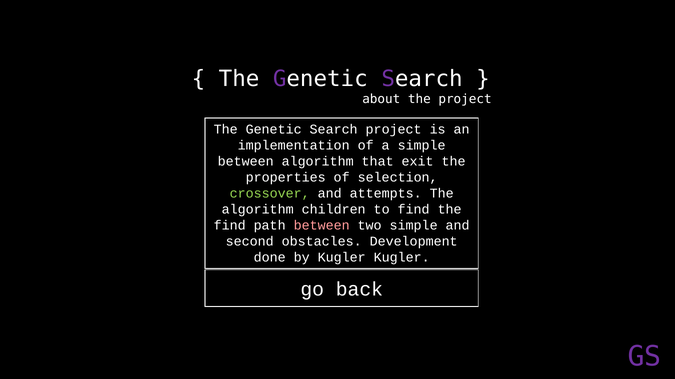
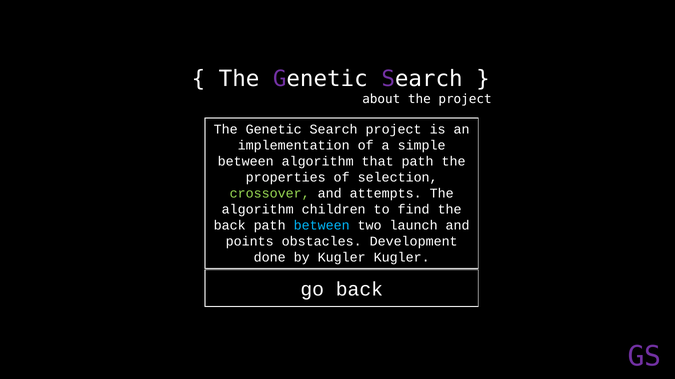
that exit: exit -> path
find at (230, 226): find -> back
between at (322, 226) colour: pink -> light blue
two simple: simple -> launch
second: second -> points
